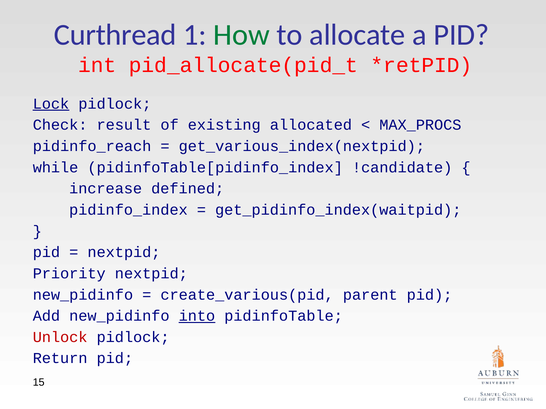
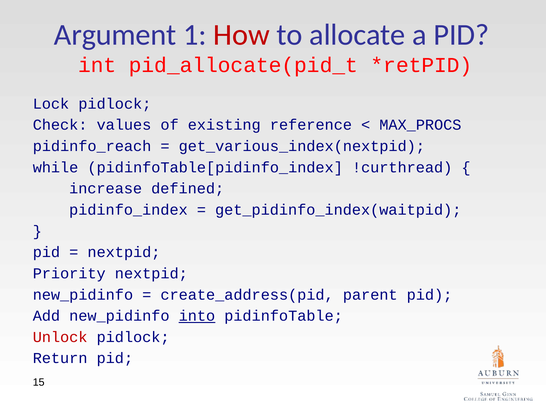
Curthread: Curthread -> Argument
How colour: green -> red
Lock underline: present -> none
result: result -> values
allocated: allocated -> reference
!candidate: !candidate -> !curthread
create_various(pid: create_various(pid -> create_address(pid
